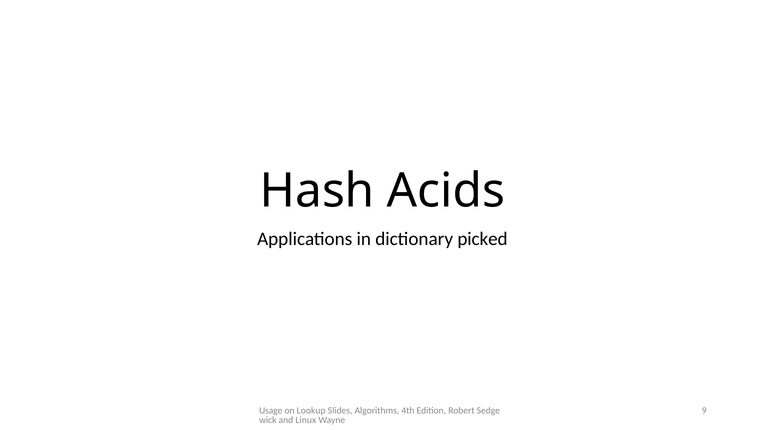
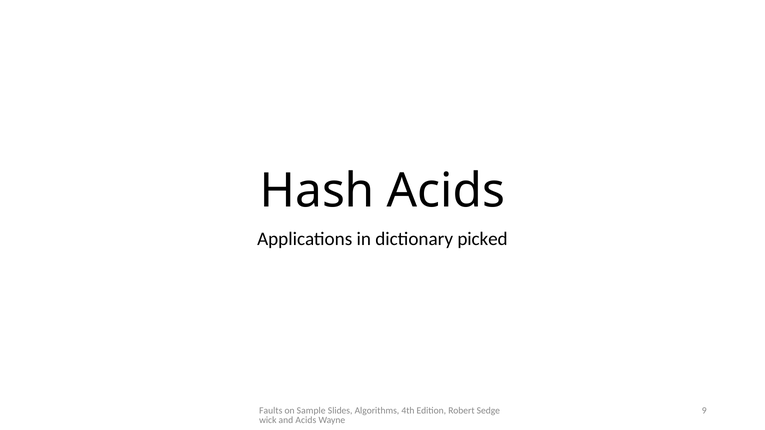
Usage: Usage -> Faults
Lookup: Lookup -> Sample
and Linux: Linux -> Acids
